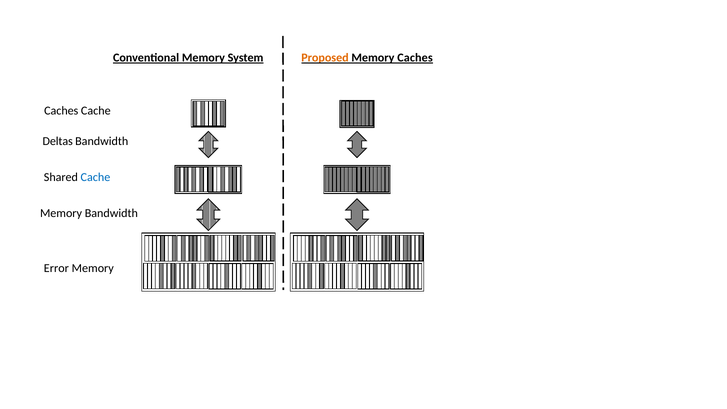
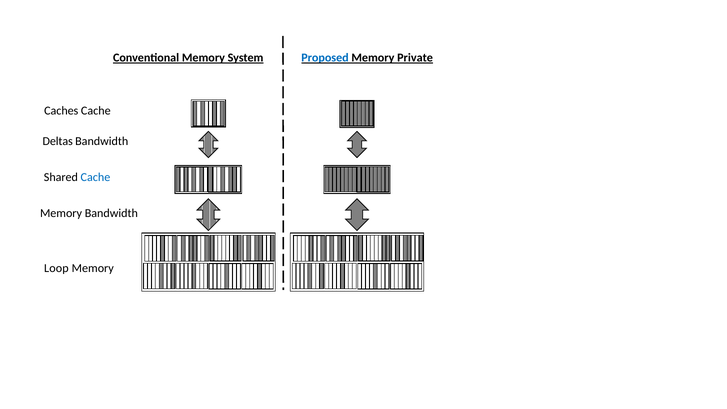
Proposed colour: orange -> blue
Memory Caches: Caches -> Private
Error: Error -> Loop
